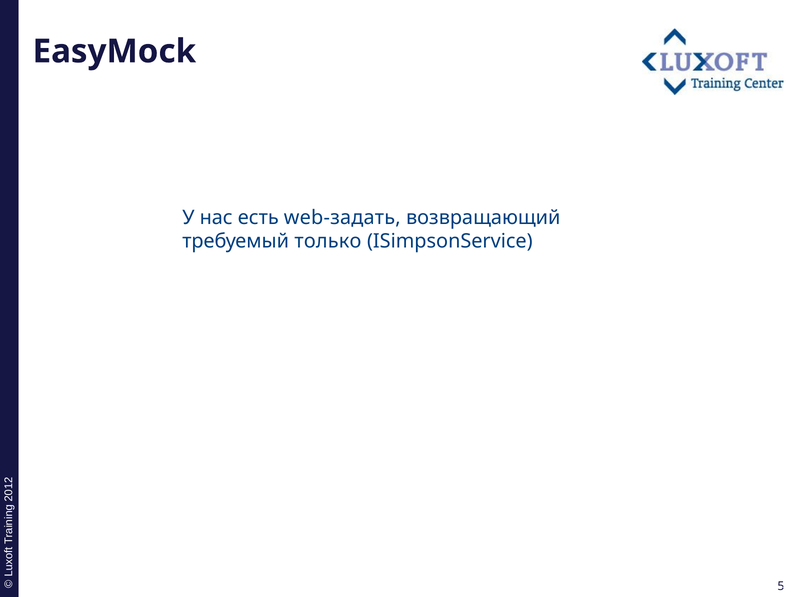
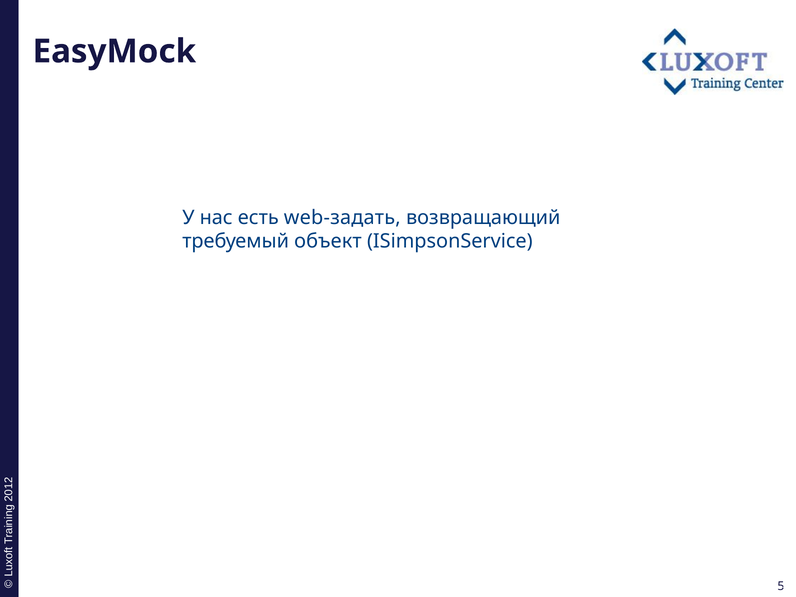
только: только -> объект
